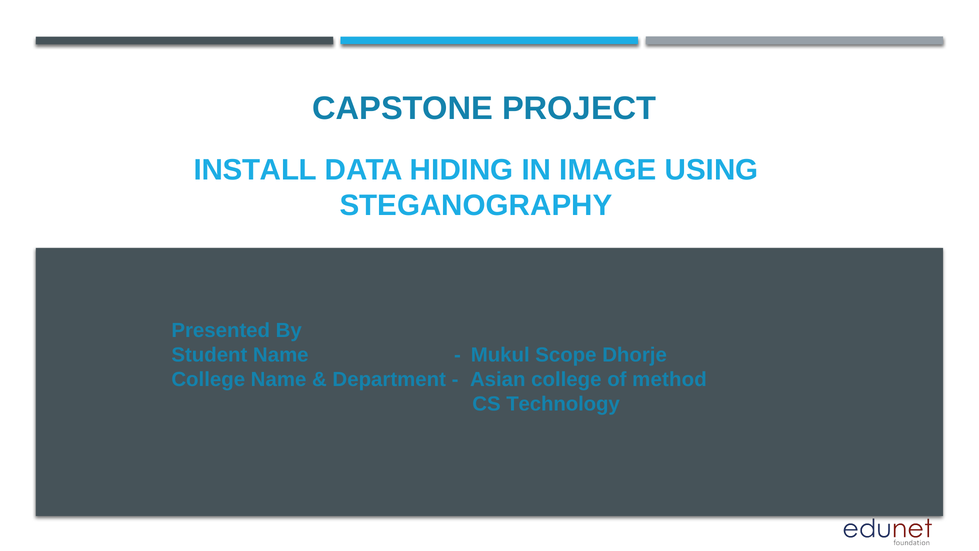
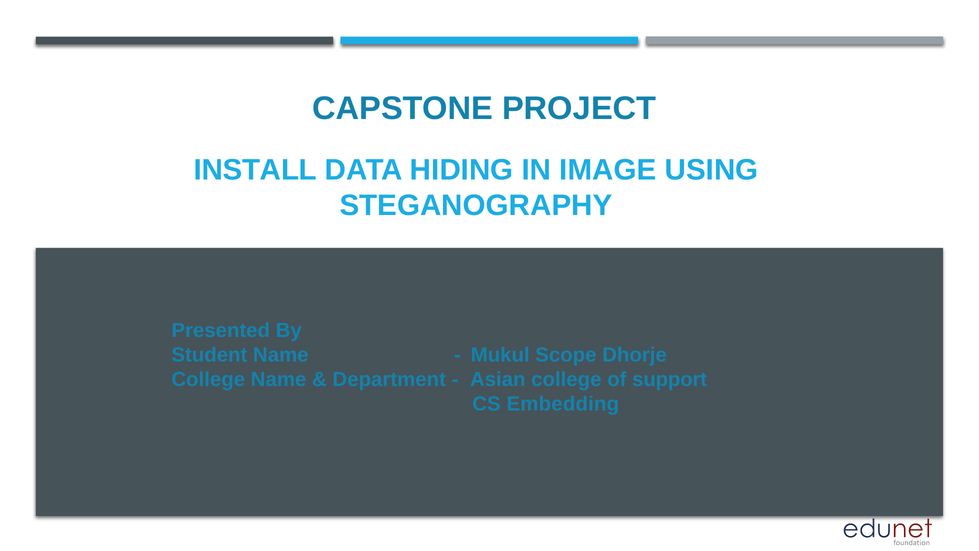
method: method -> support
Technology: Technology -> Embedding
